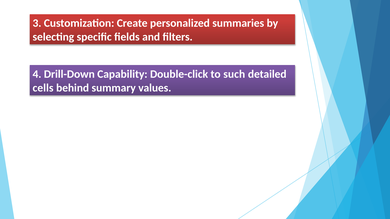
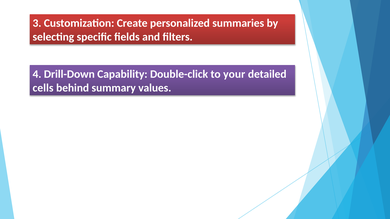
such: such -> your
